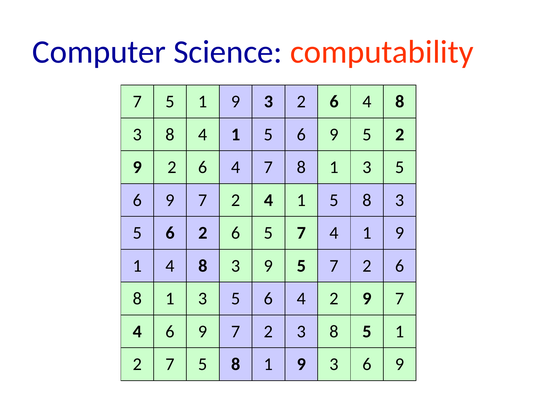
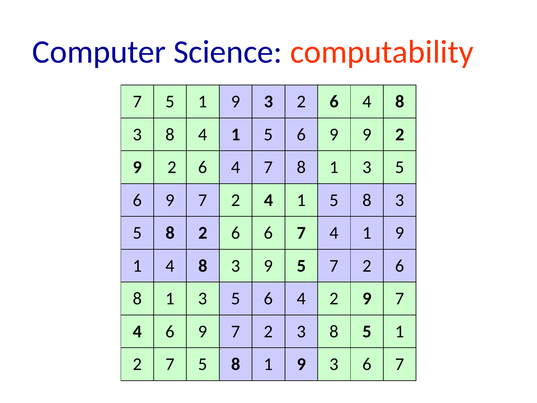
6 9 5: 5 -> 9
6 at (170, 233): 6 -> 8
6 5: 5 -> 6
3 6 9: 9 -> 7
